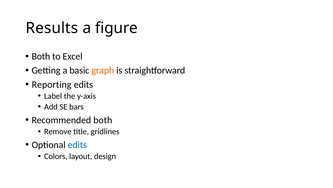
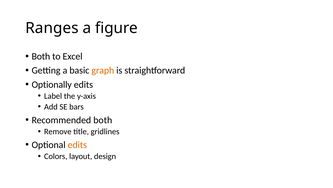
Results: Results -> Ranges
Reporting: Reporting -> Optionally
edits at (77, 144) colour: blue -> orange
